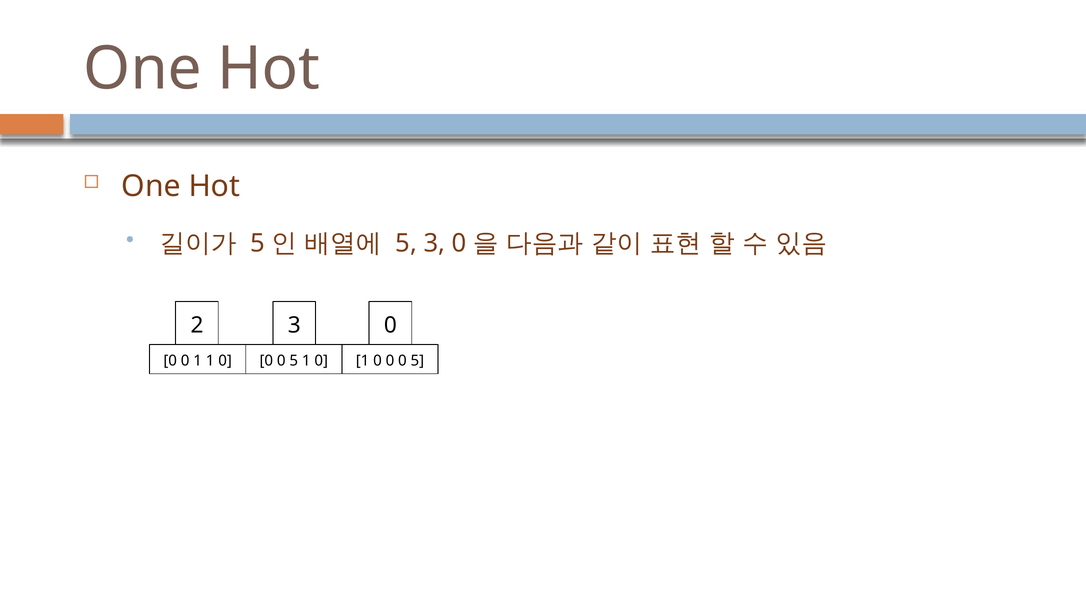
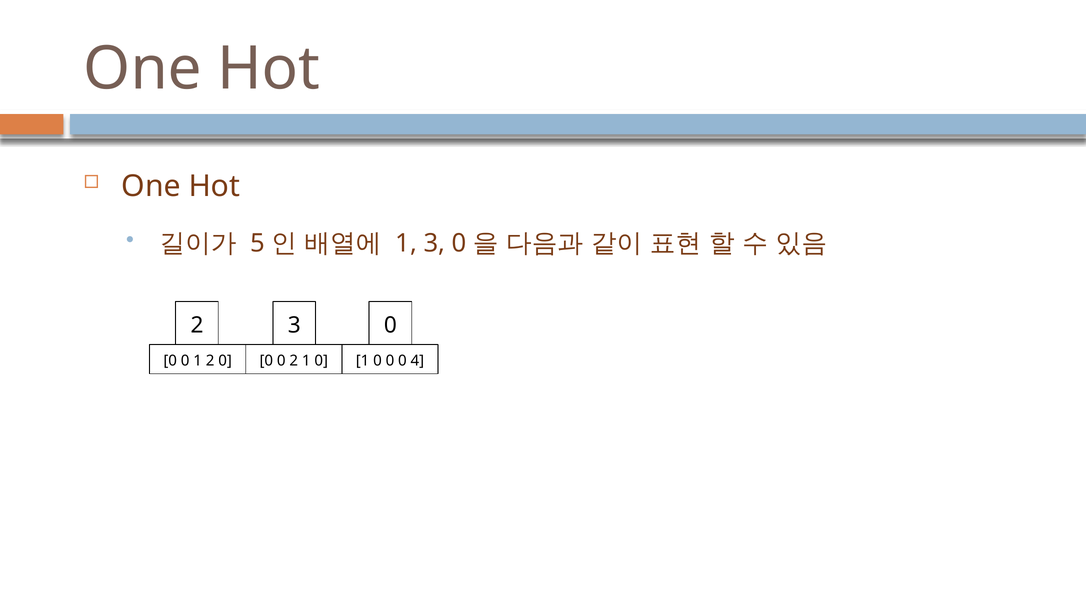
5 at (406, 243): 5 -> 1
1 1: 1 -> 2
5 at (294, 361): 5 -> 2
5 at (417, 361): 5 -> 4
